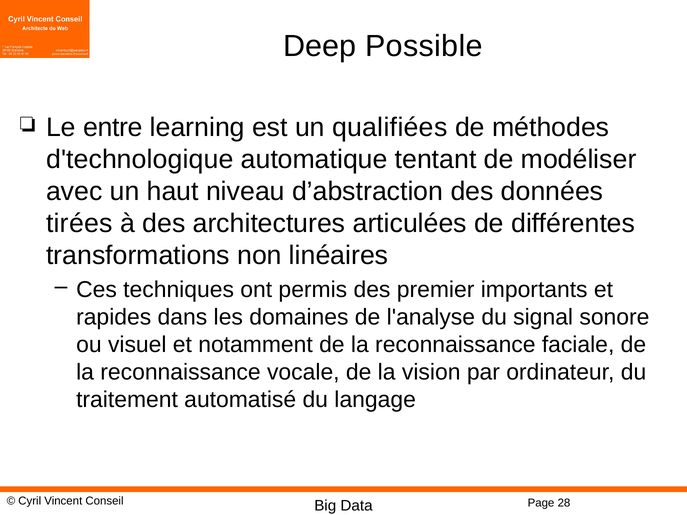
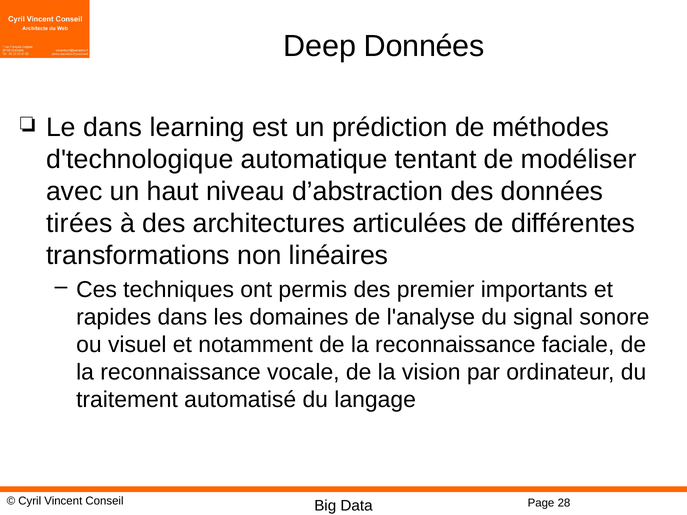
Deep Possible: Possible -> Données
Le entre: entre -> dans
qualifiées: qualifiées -> prédiction
